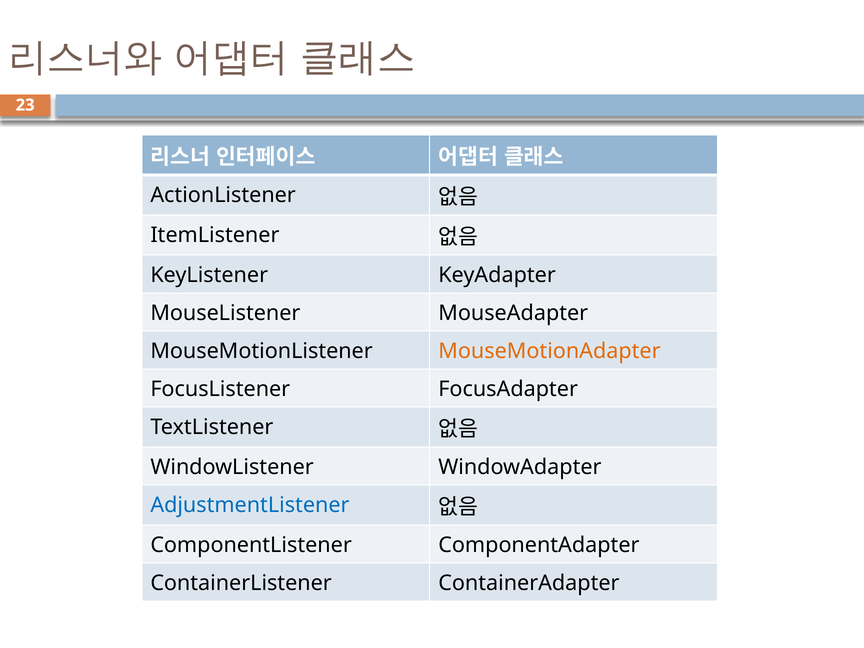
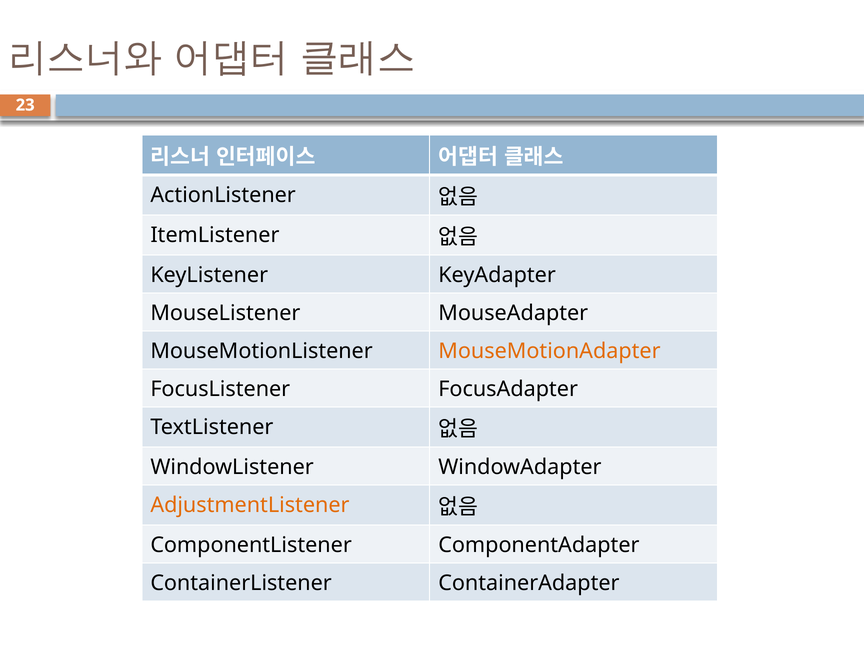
AdjustmentListener colour: blue -> orange
